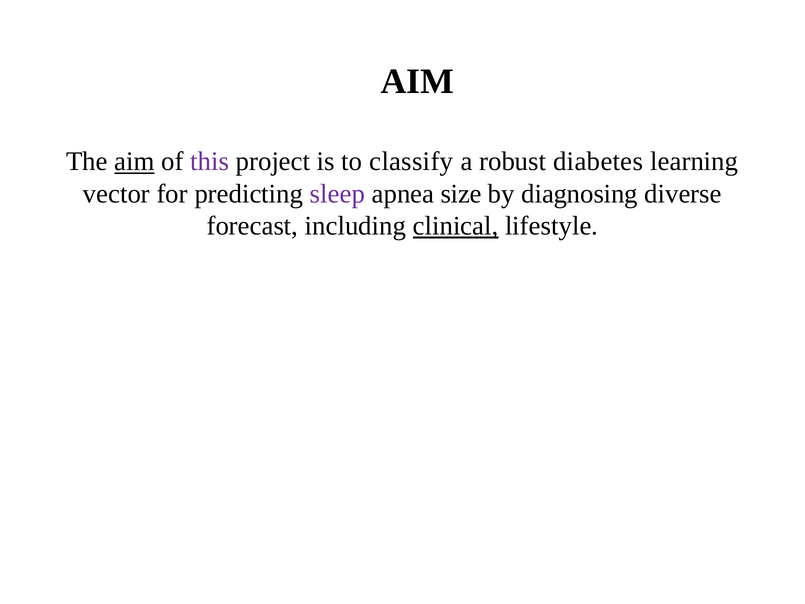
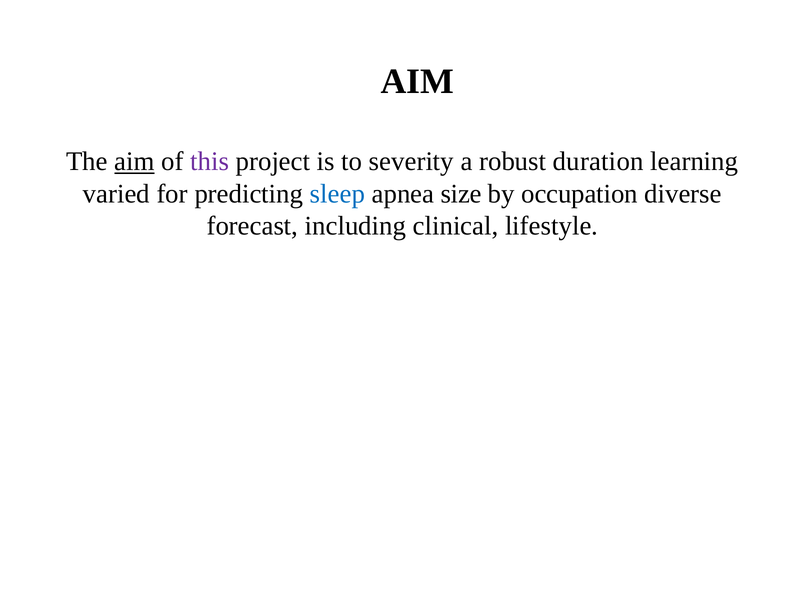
classify: classify -> severity
diabetes: diabetes -> duration
vector: vector -> varied
sleep colour: purple -> blue
diagnosing: diagnosing -> occupation
clinical underline: present -> none
